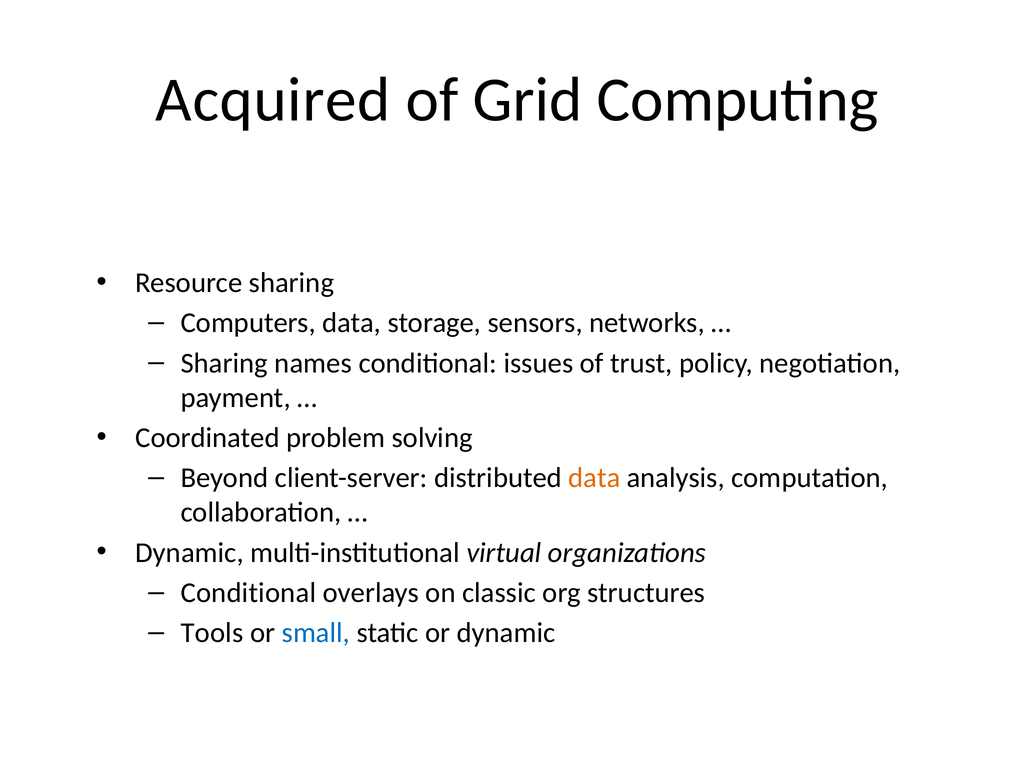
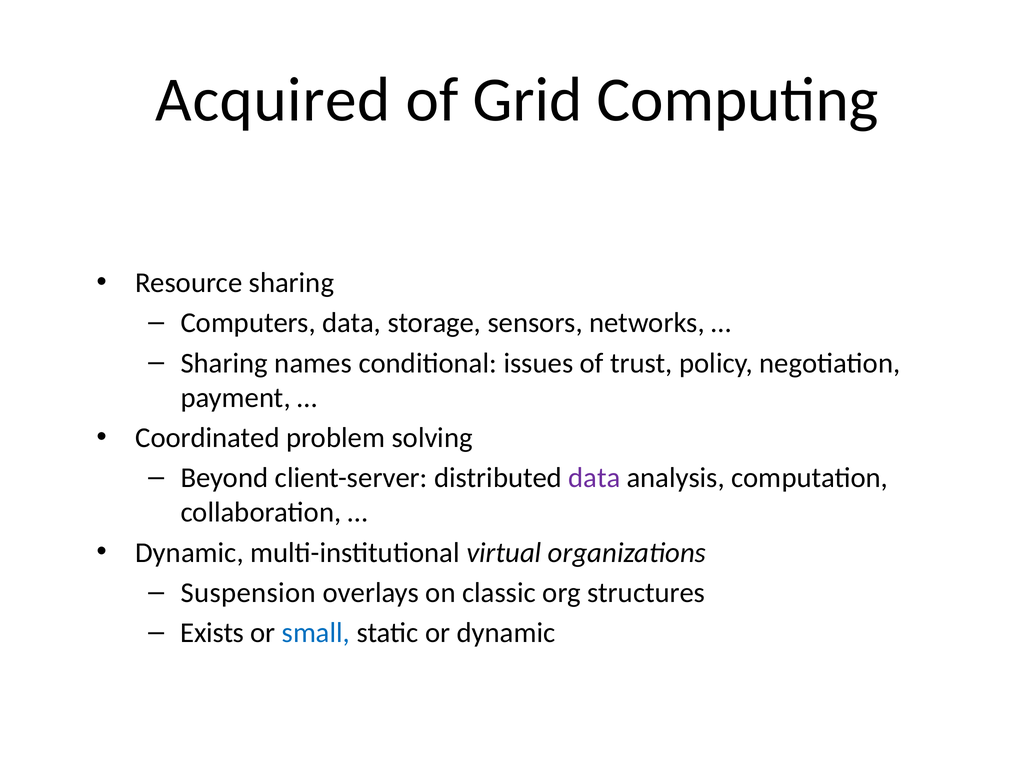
data at (594, 478) colour: orange -> purple
Conditional at (248, 593): Conditional -> Suspension
Tools: Tools -> Exists
